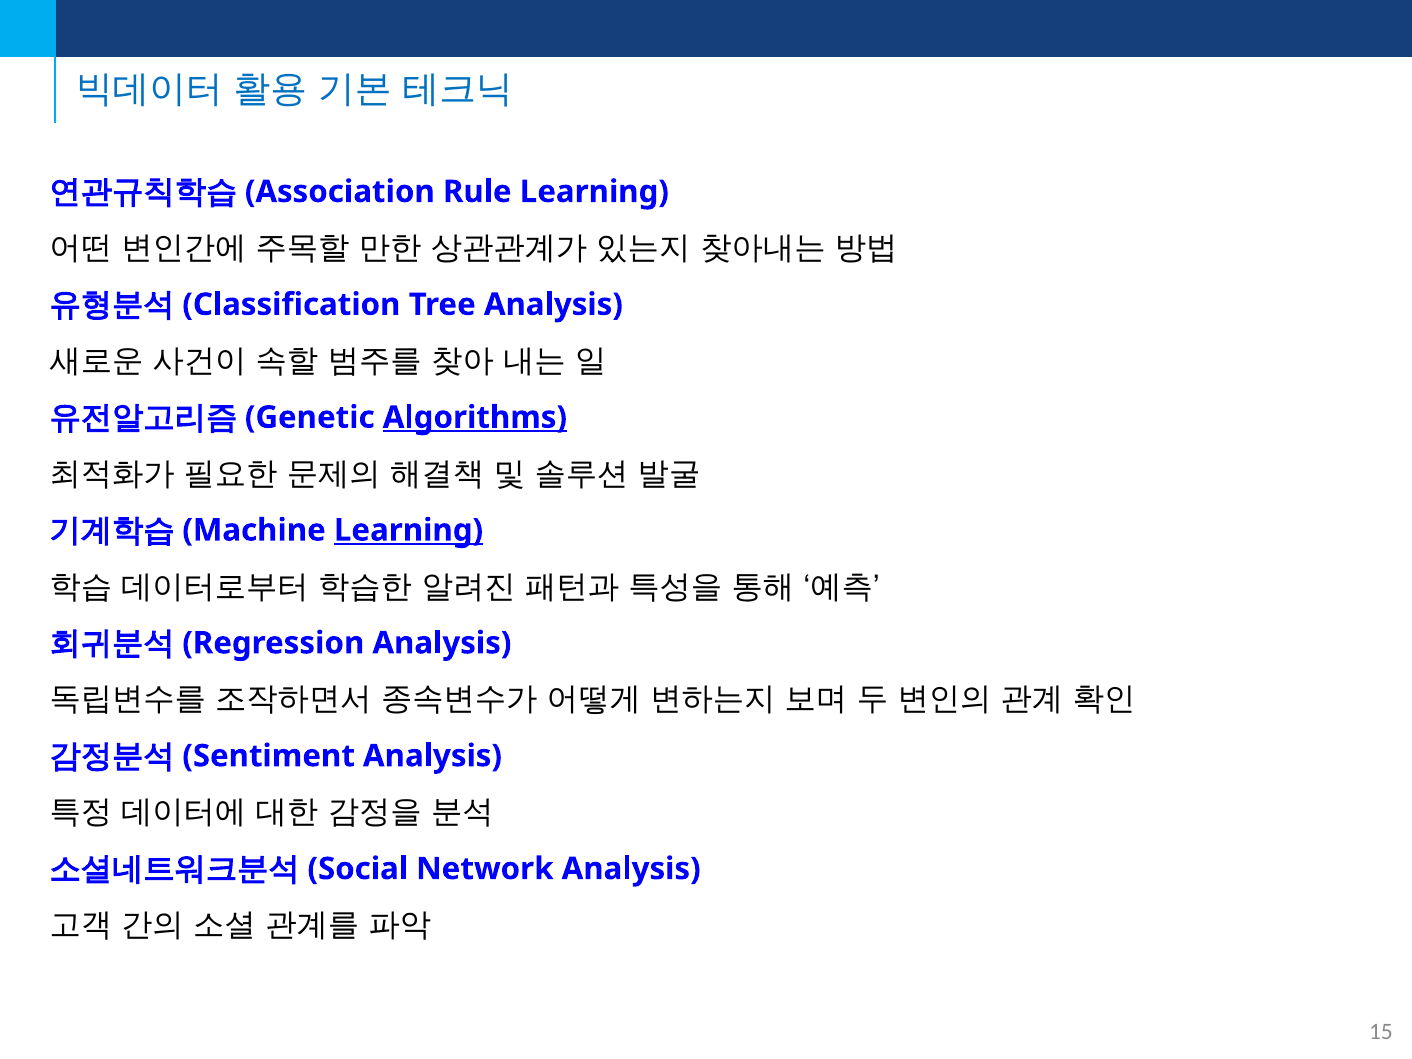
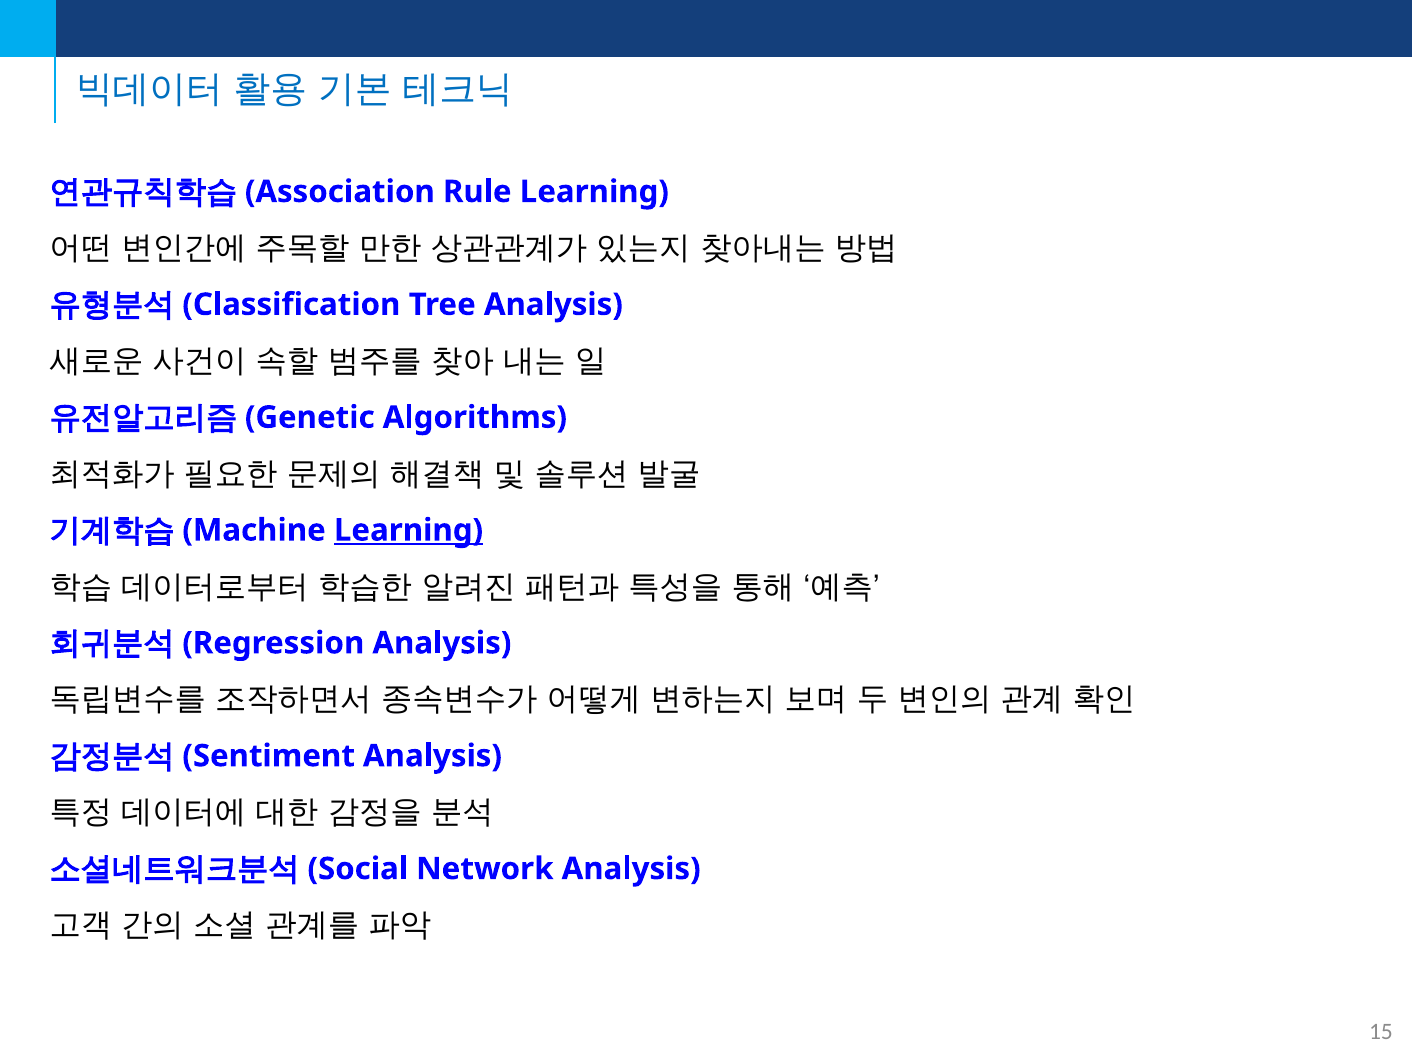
Algorithms underline: present -> none
